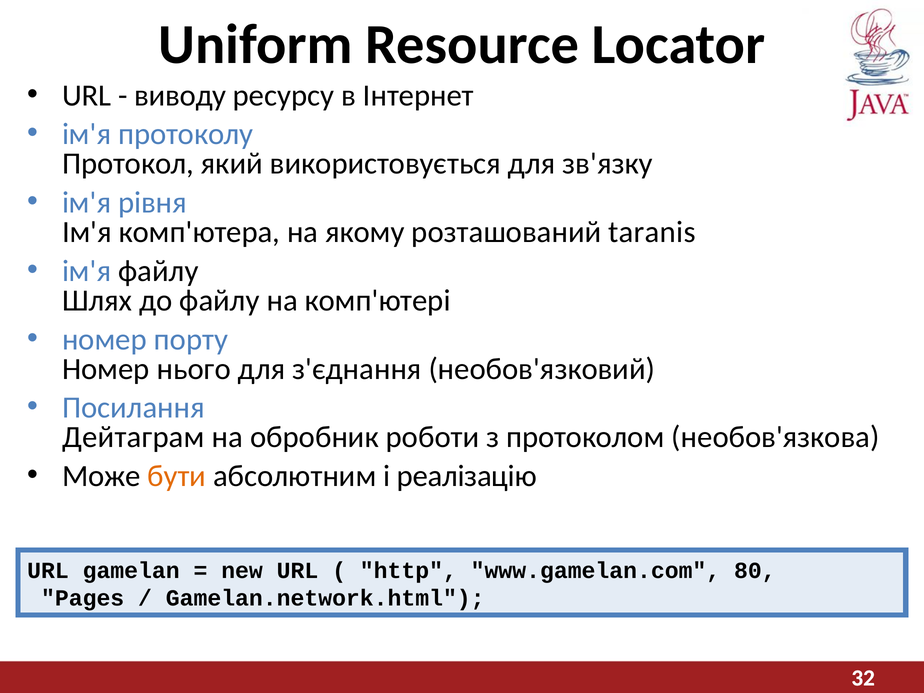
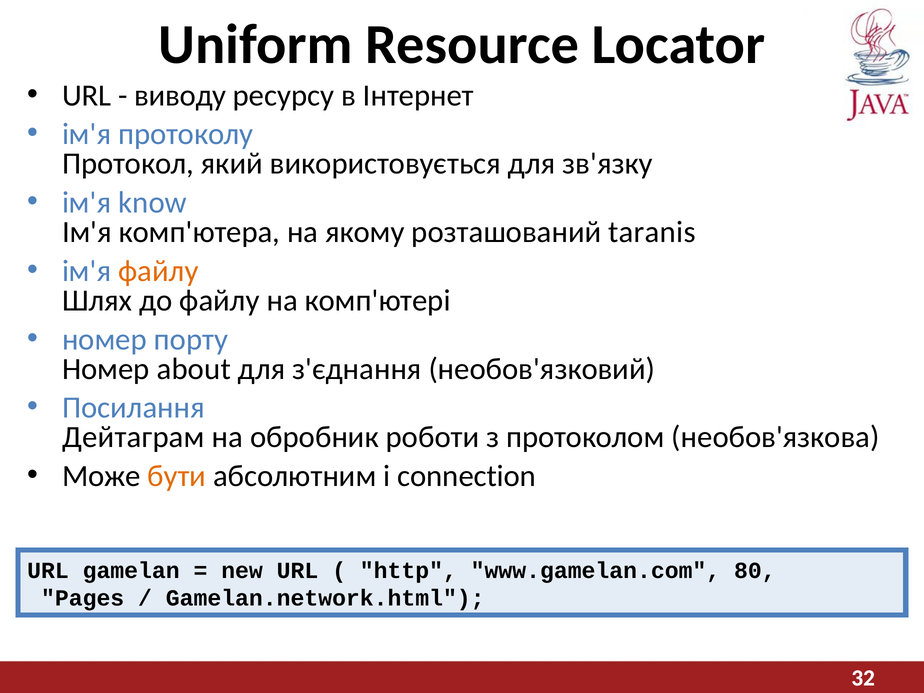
рівня: рівня -> know
файлу at (158, 271) colour: black -> orange
нього: нього -> about
реалізацію: реалізацію -> connection
